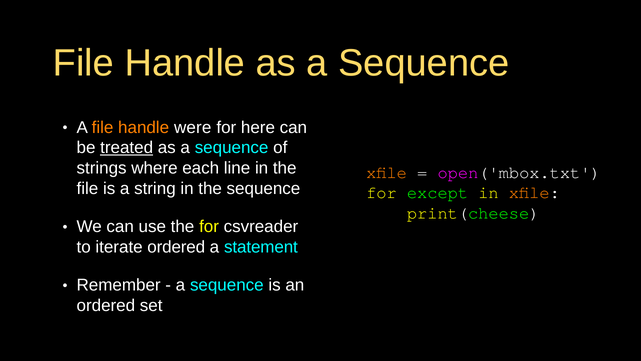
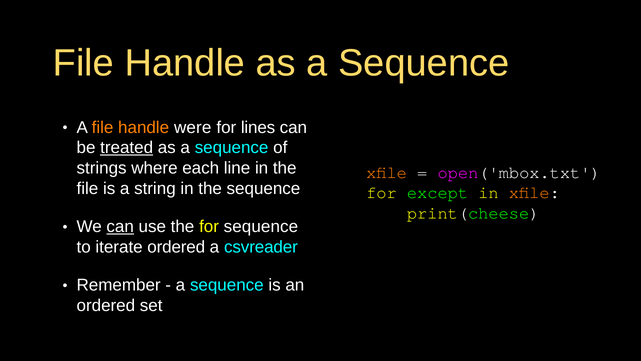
here: here -> lines
can at (120, 226) underline: none -> present
for csvreader: csvreader -> sequence
statement: statement -> csvreader
